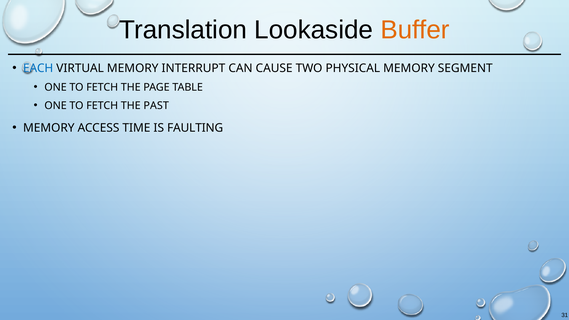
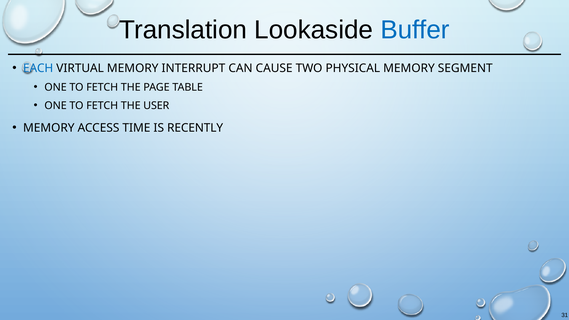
Buffer colour: orange -> blue
PAST: PAST -> USER
FAULTING: FAULTING -> RECENTLY
